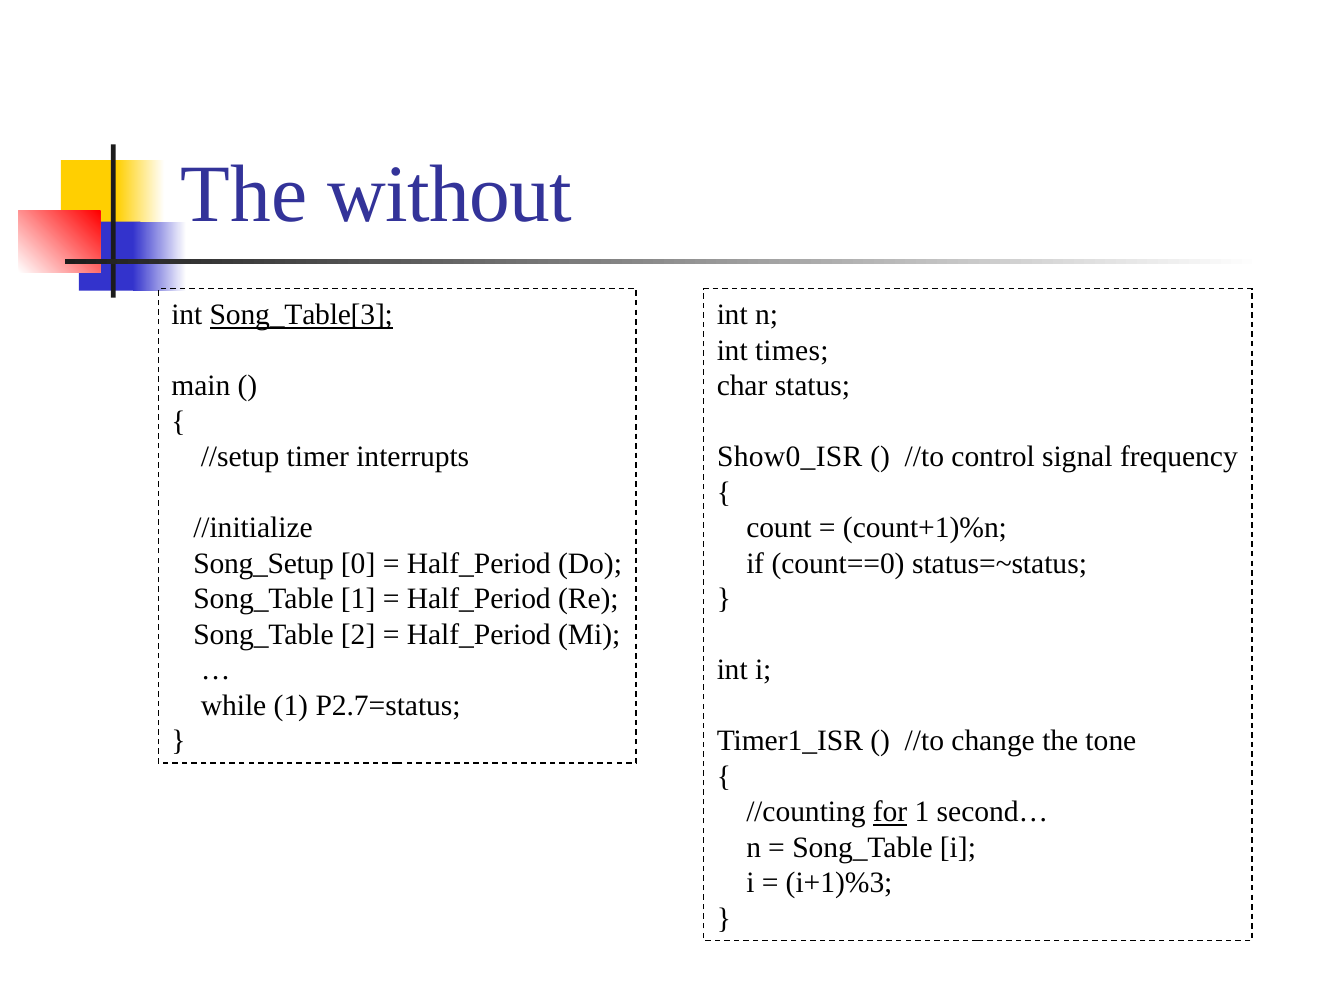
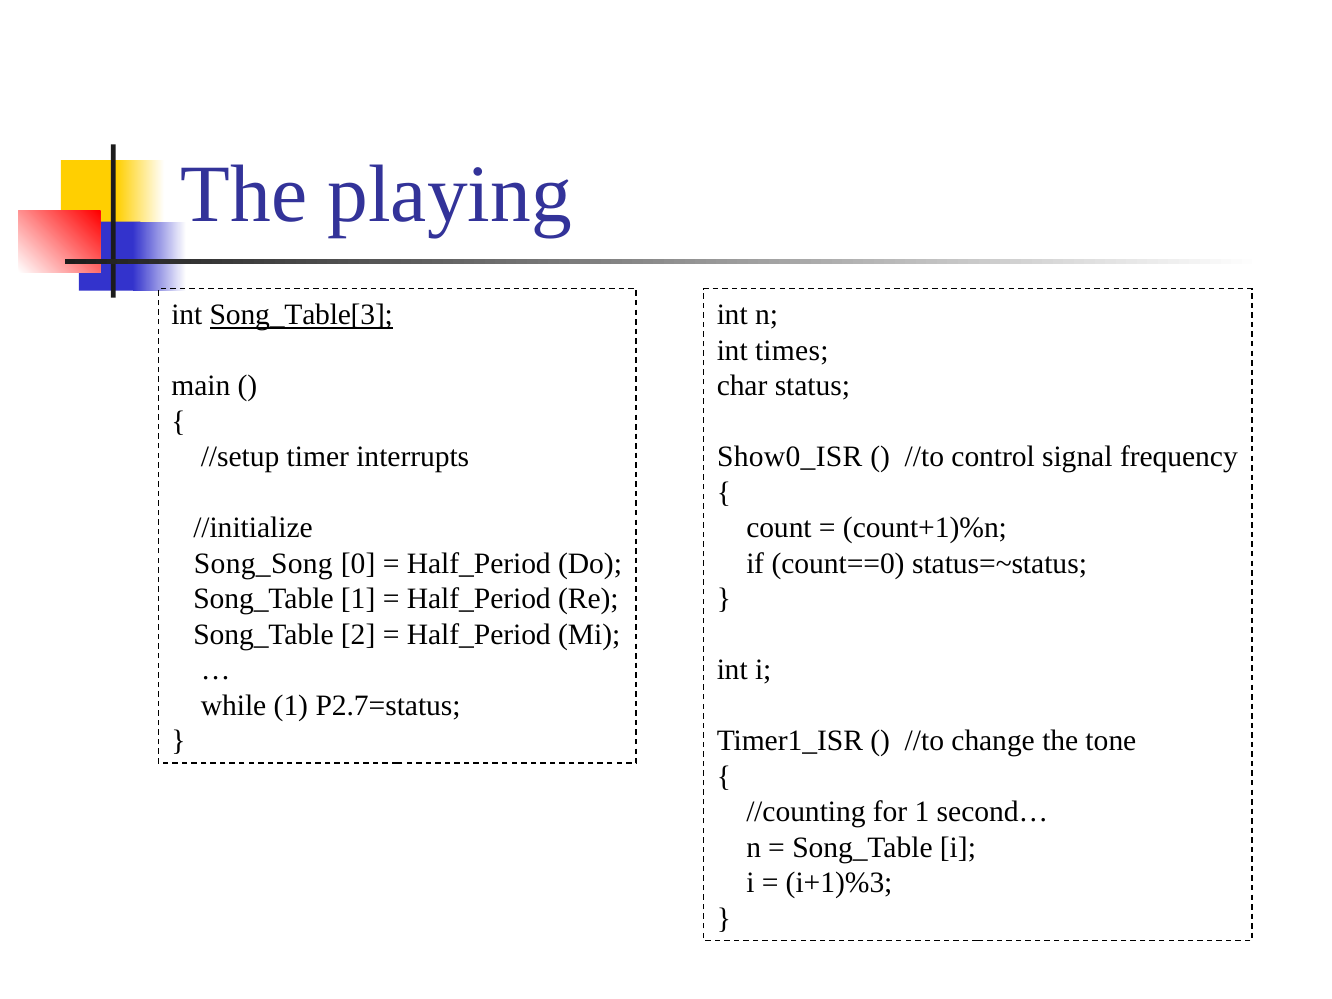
without: without -> playing
Song_Setup: Song_Setup -> Song_Song
for underline: present -> none
